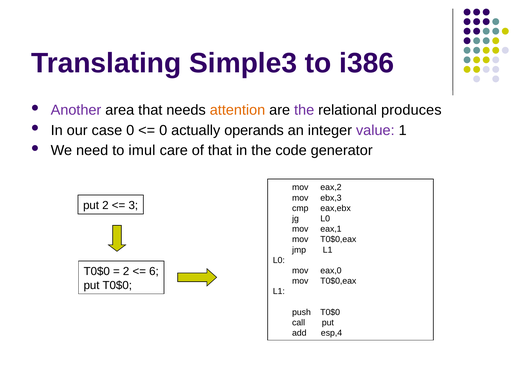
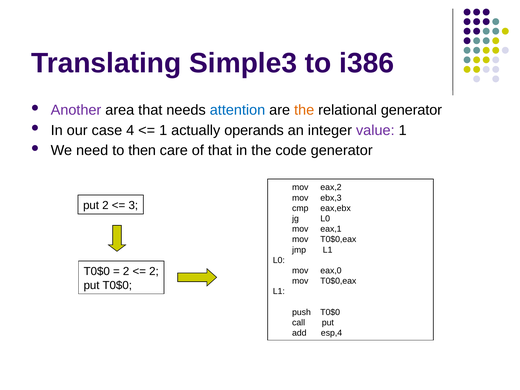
attention colour: orange -> blue
the at (304, 110) colour: purple -> orange
relational produces: produces -> generator
case 0: 0 -> 4
0 at (163, 130): 0 -> 1
imul: imul -> then
6 at (154, 271): 6 -> 2
